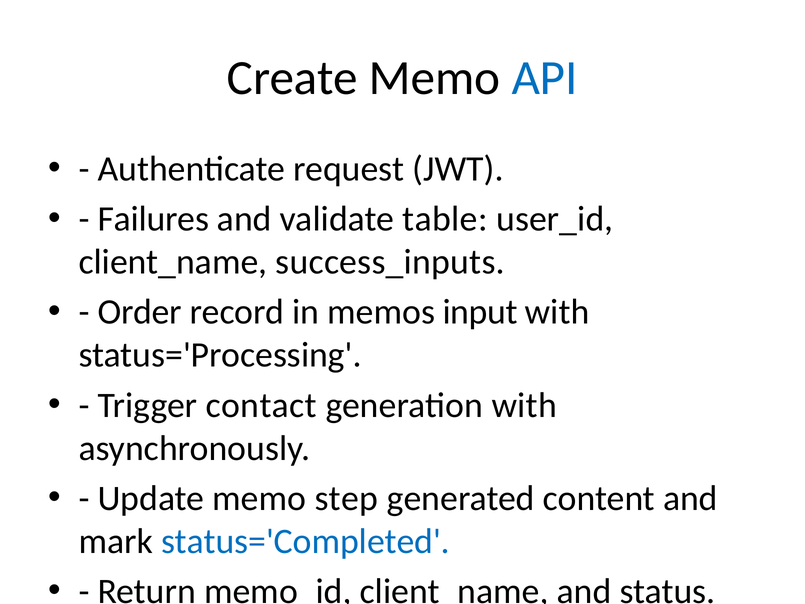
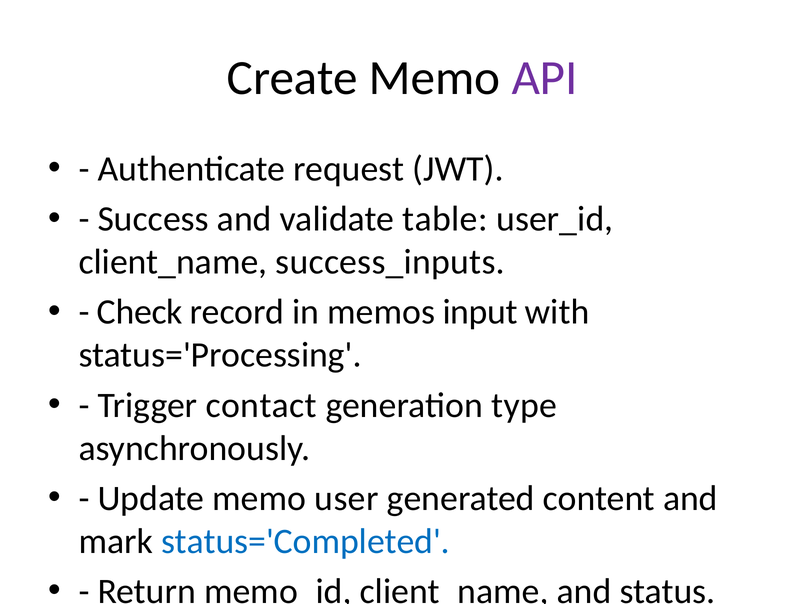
API colour: blue -> purple
Failures: Failures -> Success
Order: Order -> Check
generation with: with -> type
memo step: step -> user
